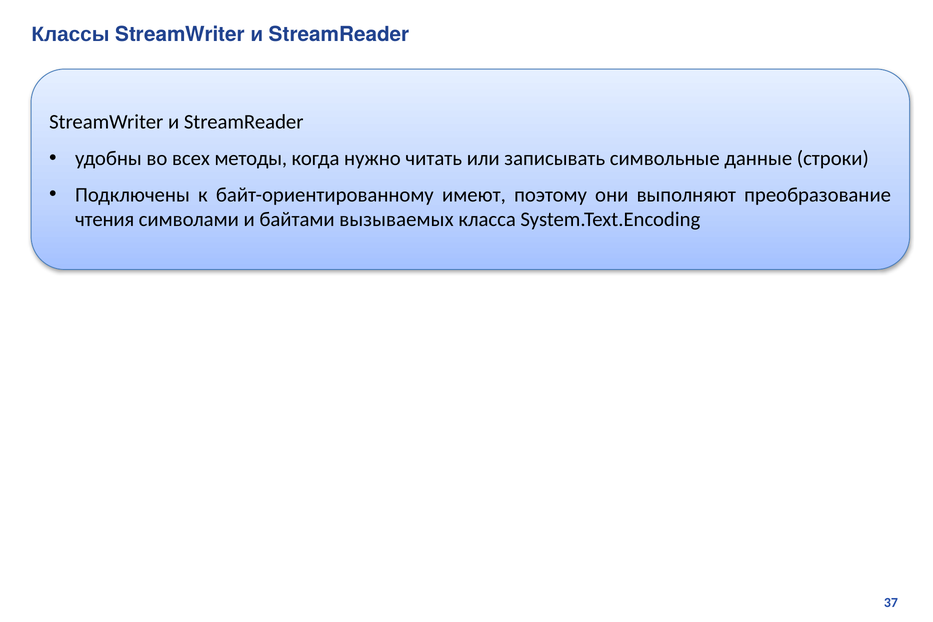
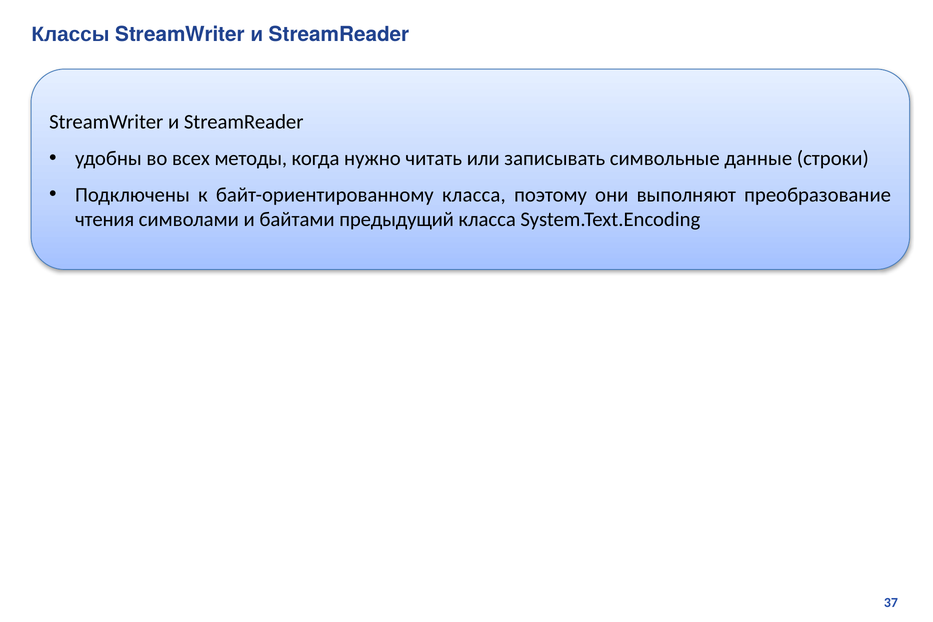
байт-ориентированному имеют: имеют -> класса
вызываемых: вызываемых -> предыдущий
